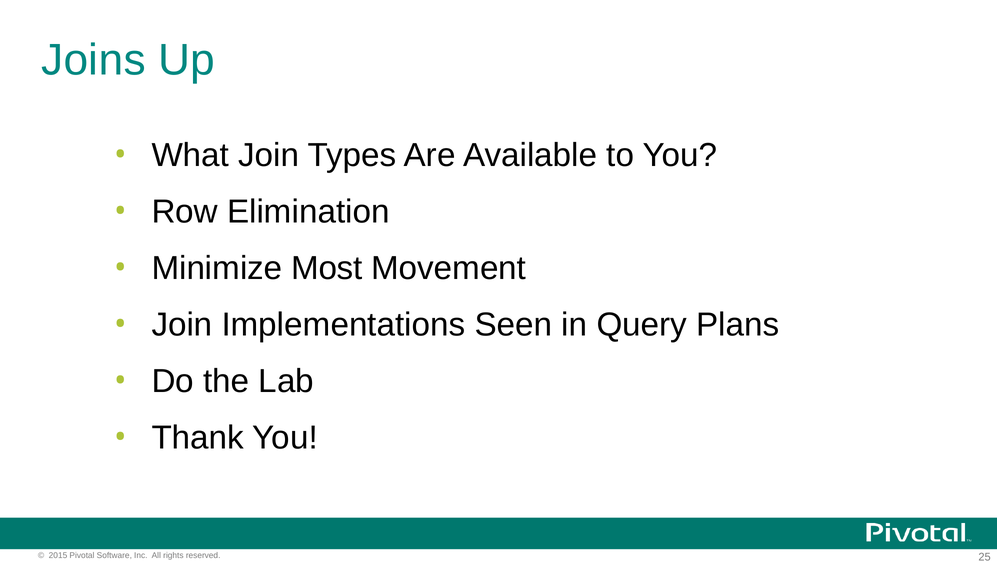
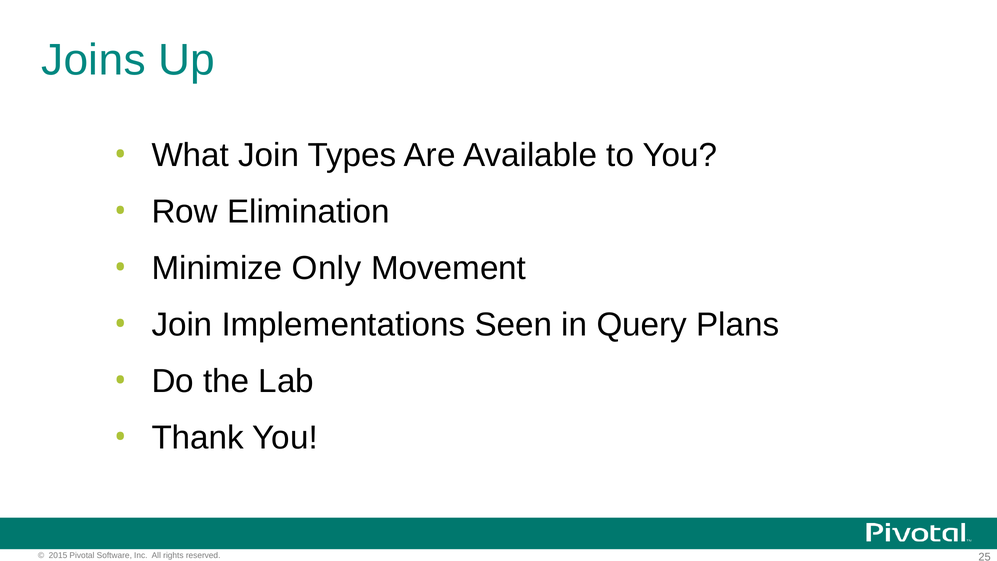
Most: Most -> Only
